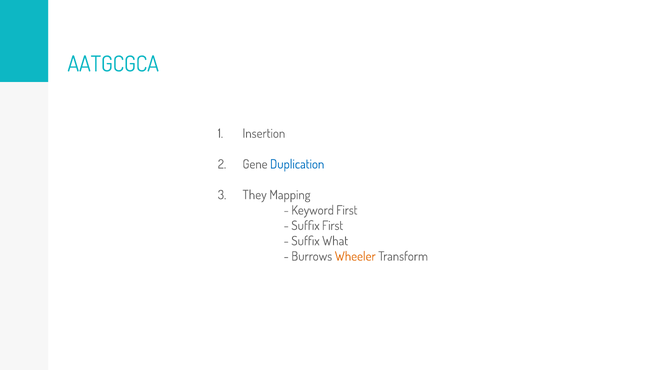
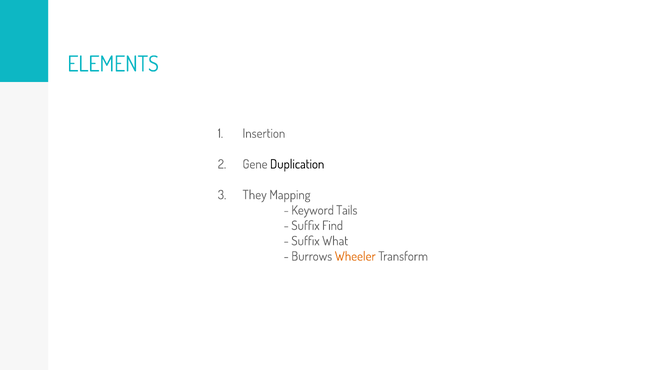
AATGCGCA: AATGCGCA -> ELEMENTS
Duplication colour: blue -> black
Keyword First: First -> Tails
Suffix First: First -> Find
